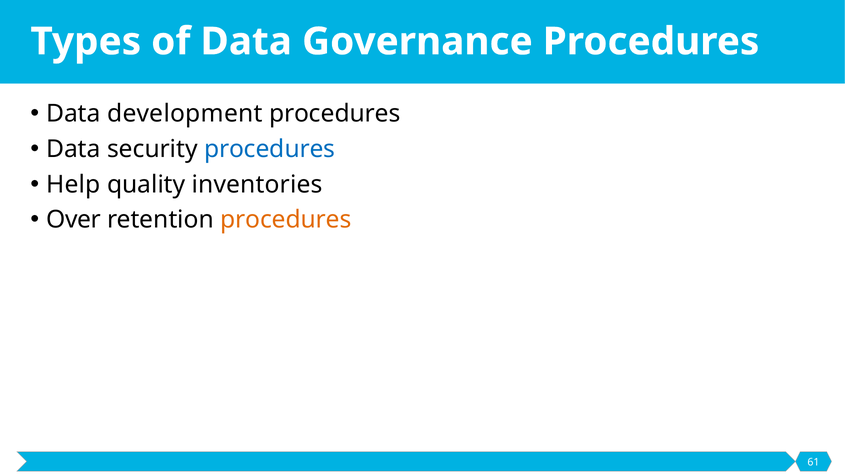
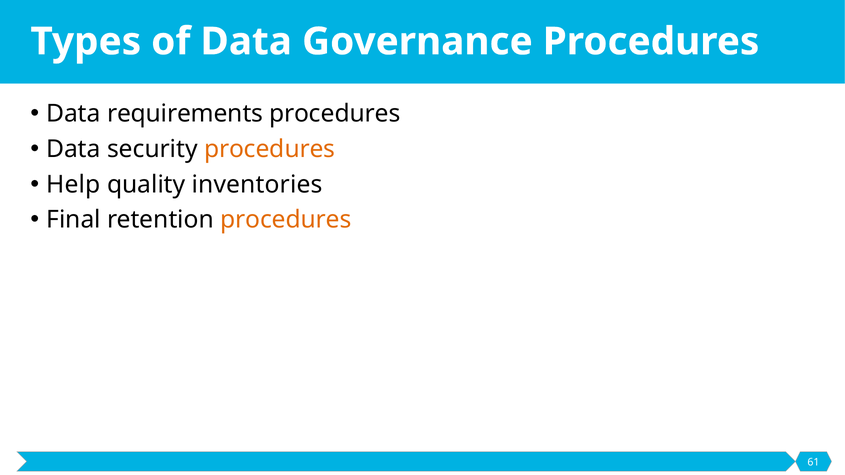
development: development -> requirements
procedures at (270, 149) colour: blue -> orange
Over: Over -> Final
